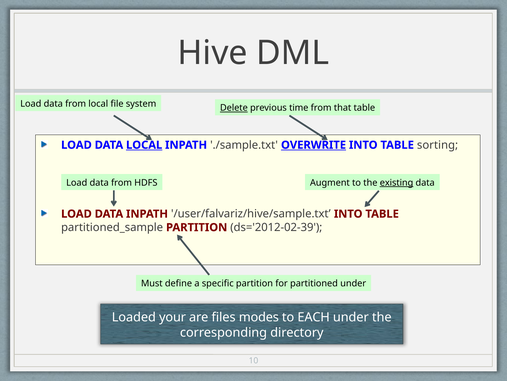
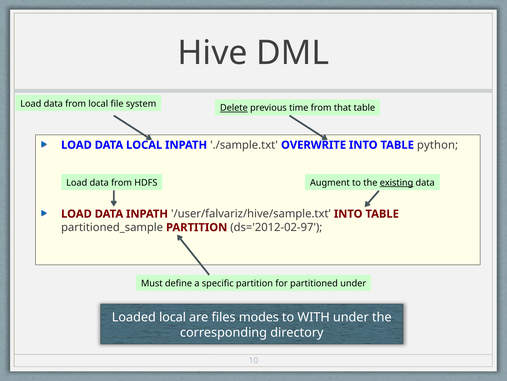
LOCAL at (144, 145) underline: present -> none
OVERWRITE underline: present -> none
sorting: sorting -> python
ds='2012-02-39: ds='2012-02-39 -> ds='2012-02-97
Loaded your: your -> local
EACH: EACH -> WITH
